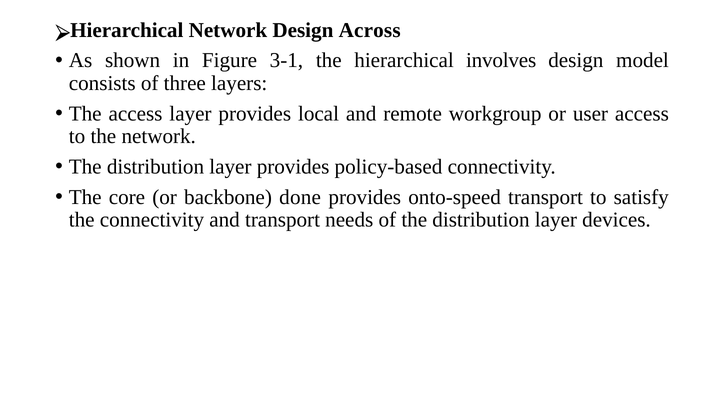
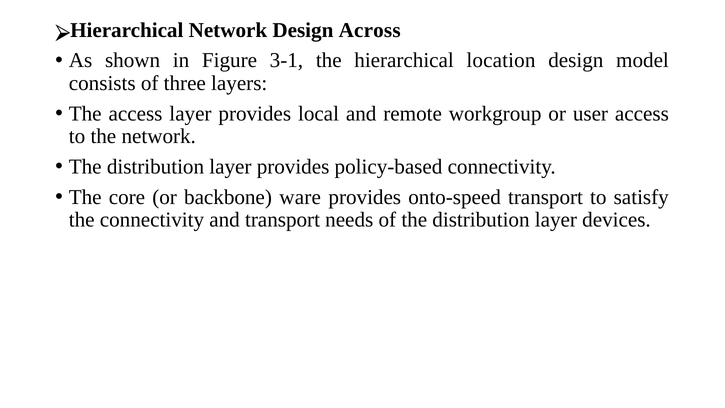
involves: involves -> location
done: done -> ware
